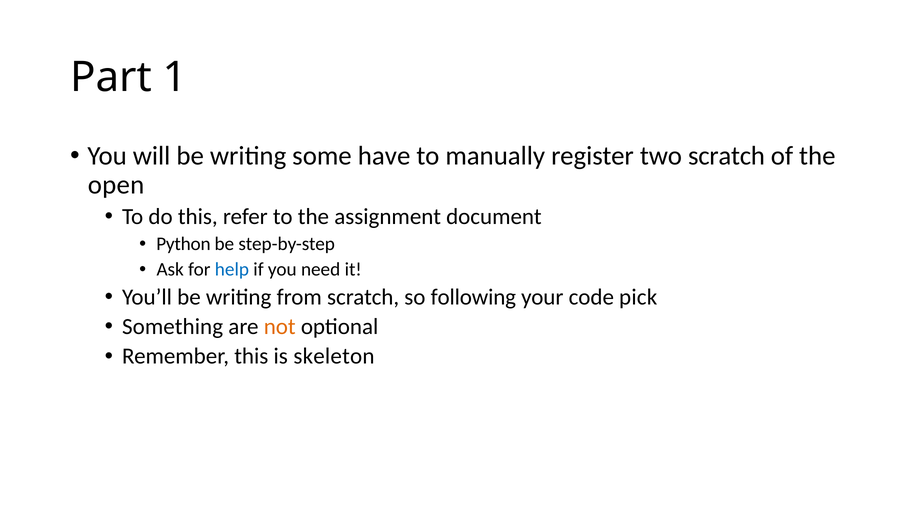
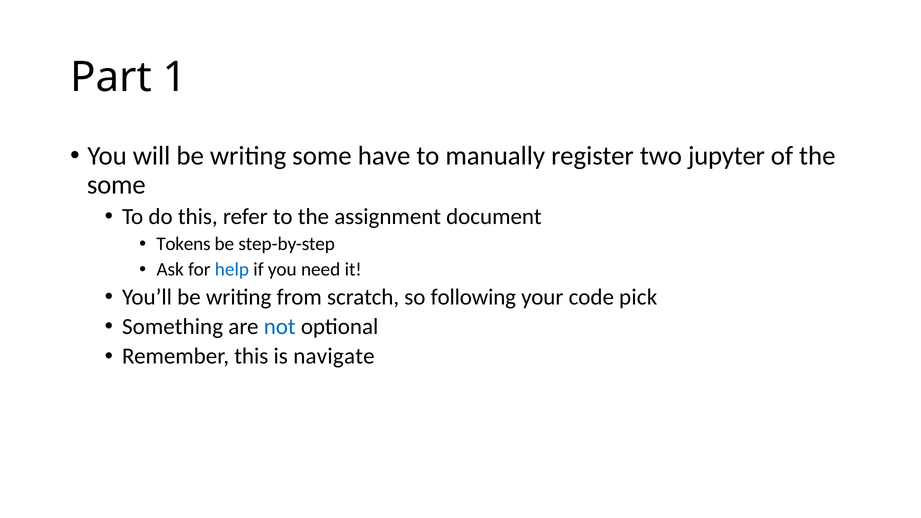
two scratch: scratch -> jupyter
open at (116, 185): open -> some
Python: Python -> Tokens
not colour: orange -> blue
skeleton: skeleton -> navigate
